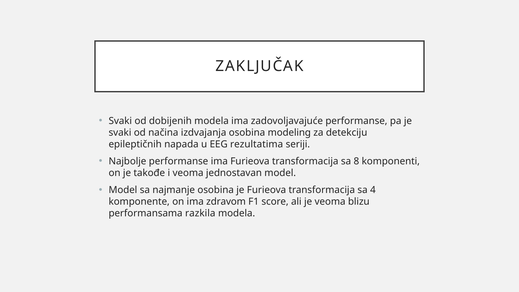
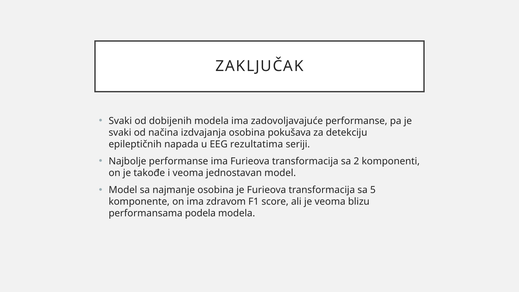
modeling: modeling -> pokušava
8: 8 -> 2
4: 4 -> 5
razkila: razkila -> podela
